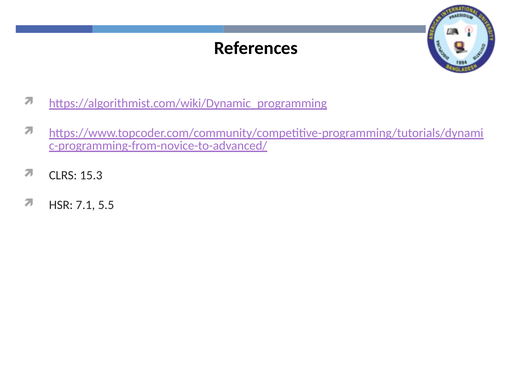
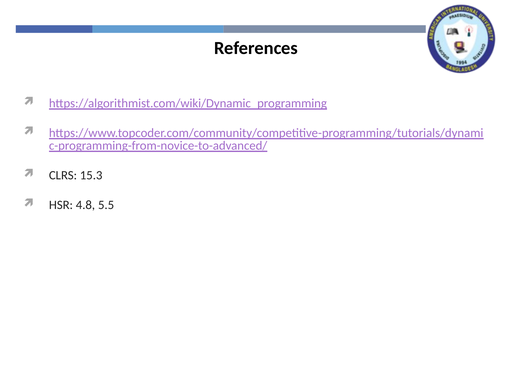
7.1: 7.1 -> 4.8
